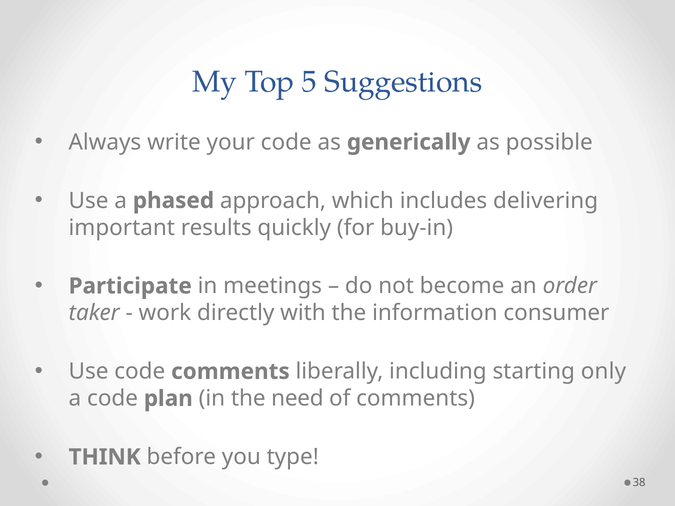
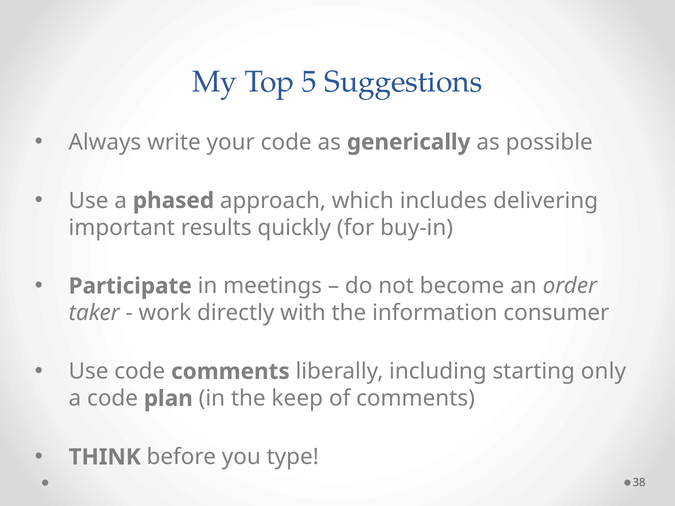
need: need -> keep
